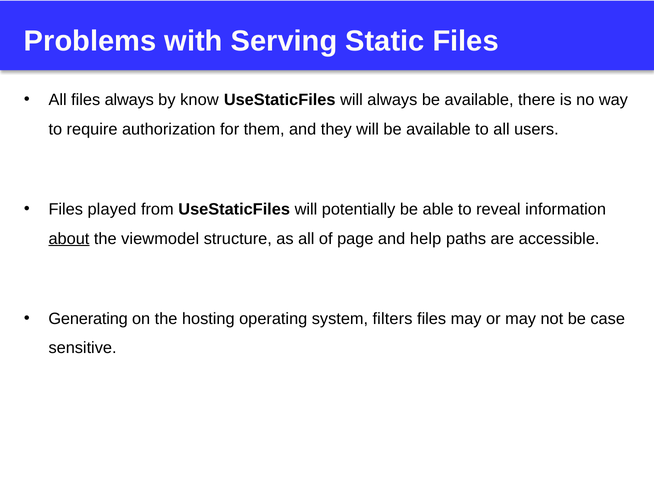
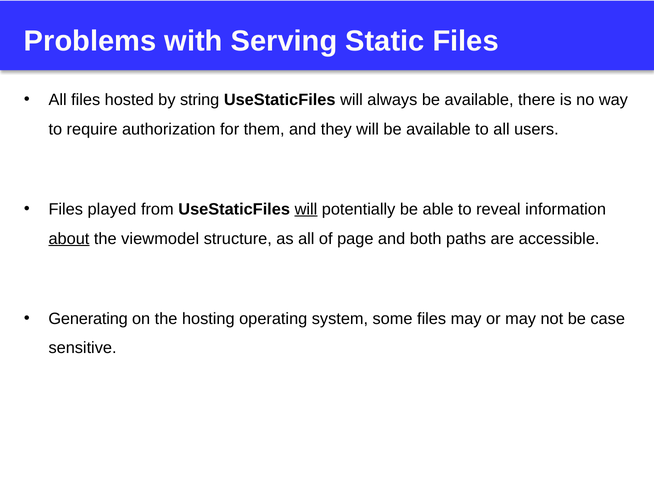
files always: always -> hosted
know: know -> string
will at (306, 209) underline: none -> present
help: help -> both
filters: filters -> some
